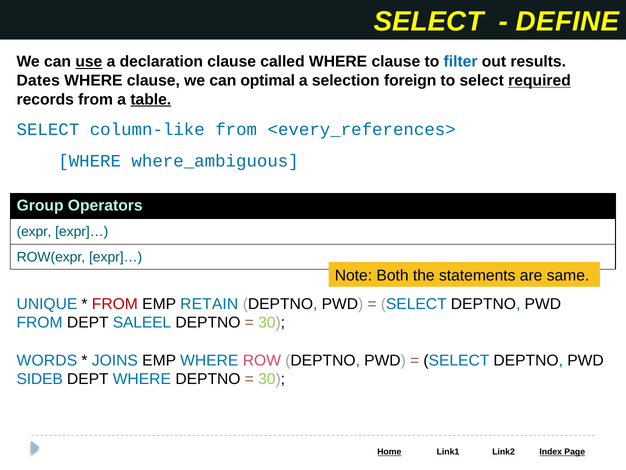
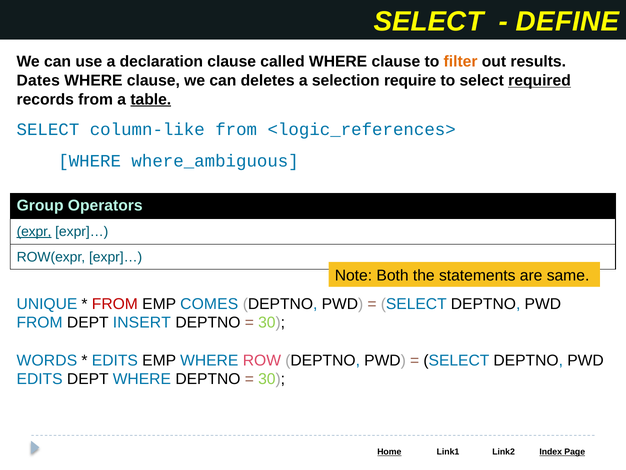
use underline: present -> none
filter colour: blue -> orange
optimal: optimal -> deletes
foreign: foreign -> require
<every_references>: <every_references> -> <logic_references>
expr underline: none -> present
RETAIN: RETAIN -> COMES
SALEEL: SALEEL -> INSERT
JOINS at (115, 360): JOINS -> EDITS
SIDEB at (40, 379): SIDEB -> EDITS
